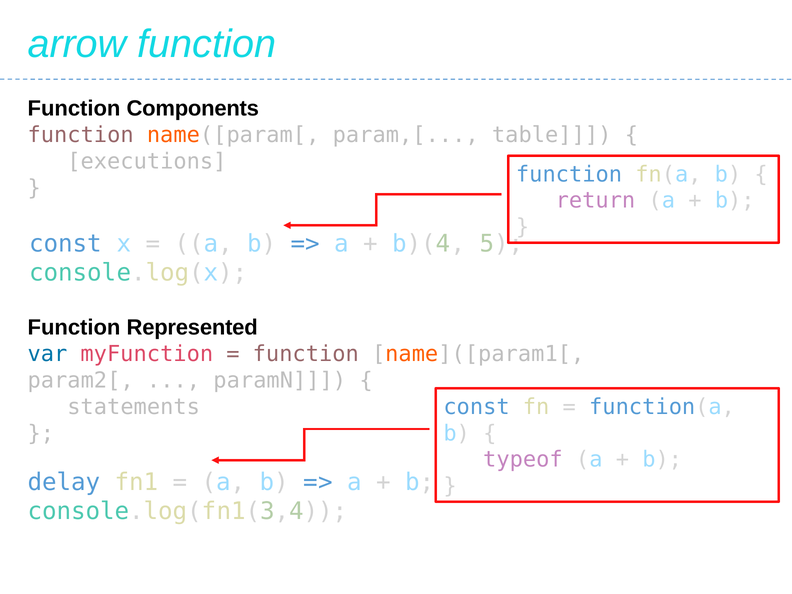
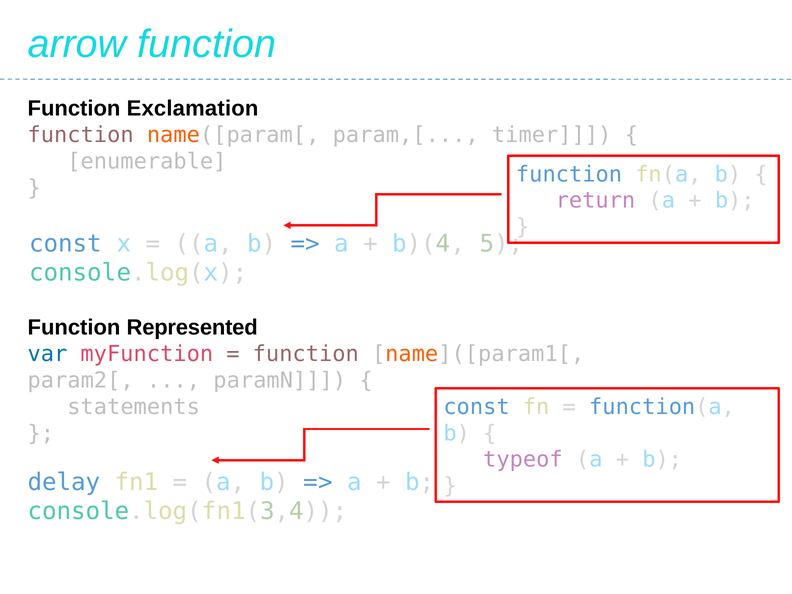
Components: Components -> Exclamation
table: table -> timer
executions: executions -> enumerable
